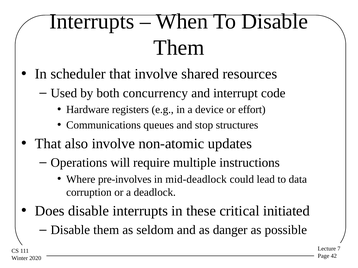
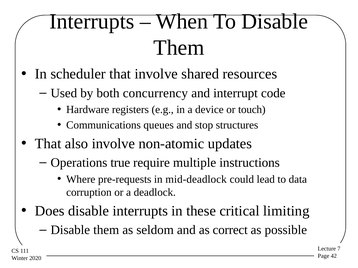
effort: effort -> touch
will: will -> true
pre-involves: pre-involves -> pre-requests
initiated: initiated -> limiting
danger: danger -> correct
